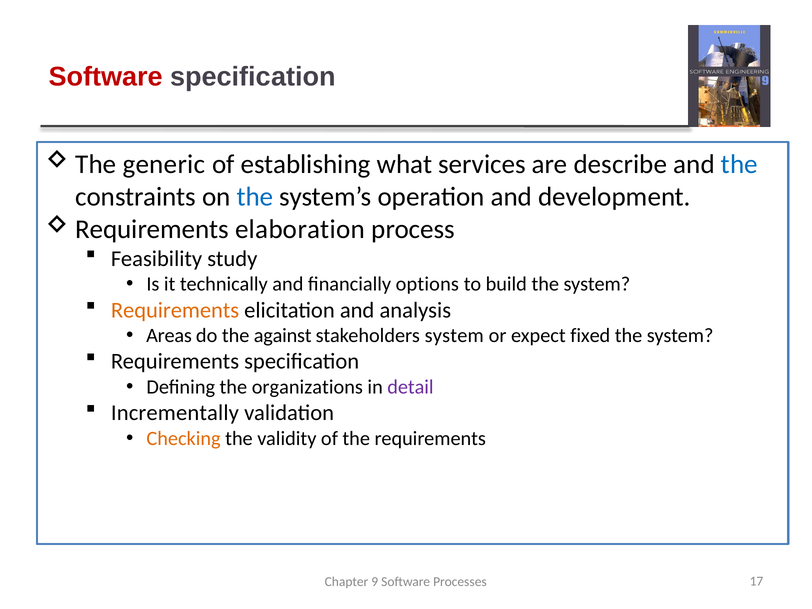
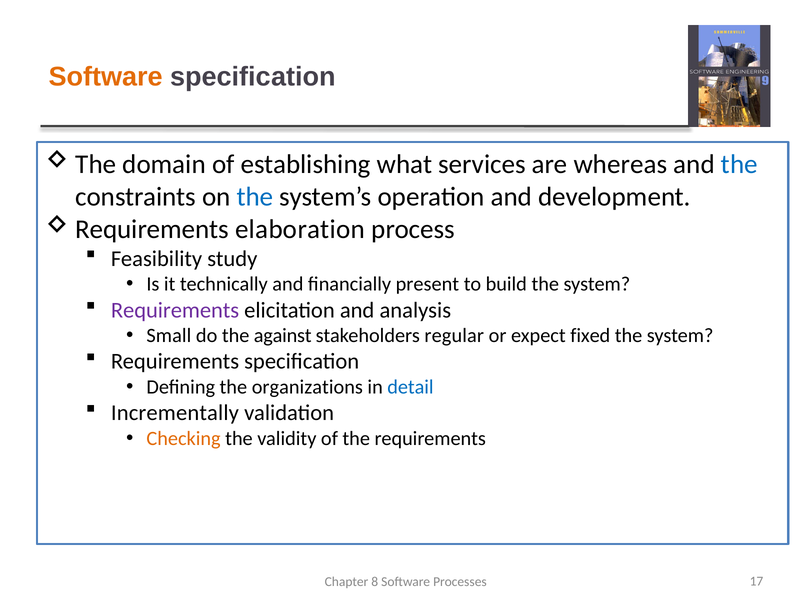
Software at (106, 77) colour: red -> orange
generic: generic -> domain
describe: describe -> whereas
options: options -> present
Requirements at (175, 310) colour: orange -> purple
Areas: Areas -> Small
stakeholders system: system -> regular
detail colour: purple -> blue
9: 9 -> 8
